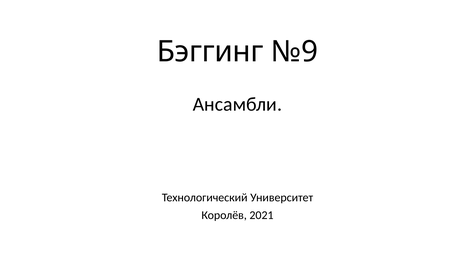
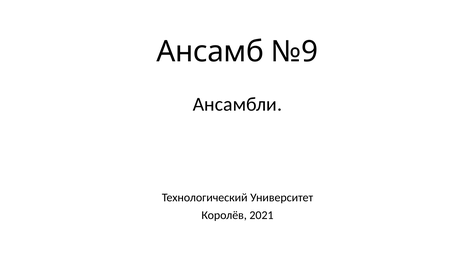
Бэггинг: Бэггинг -> Ансамб
